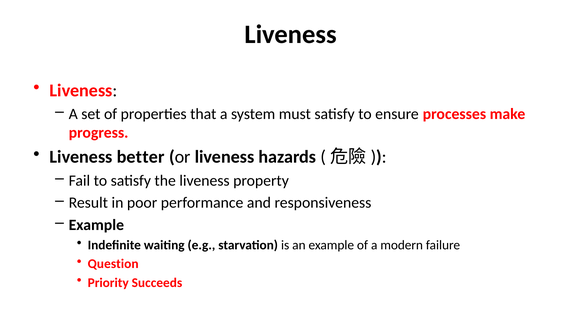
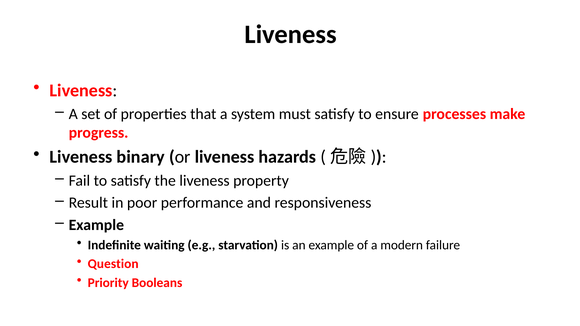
better: better -> binary
Succeeds: Succeeds -> Booleans
